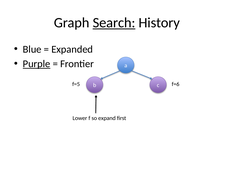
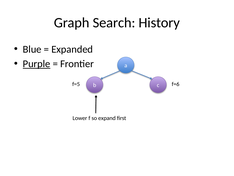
Search underline: present -> none
